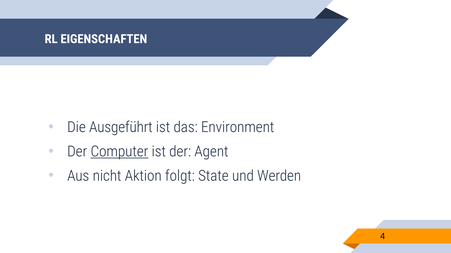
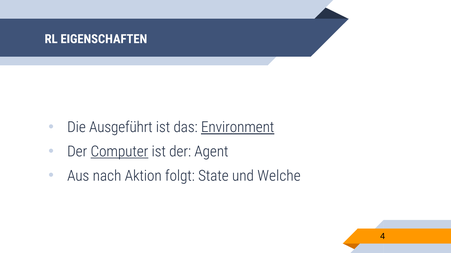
Environment underline: none -> present
nicht: nicht -> nach
Werden: Werden -> Welche
